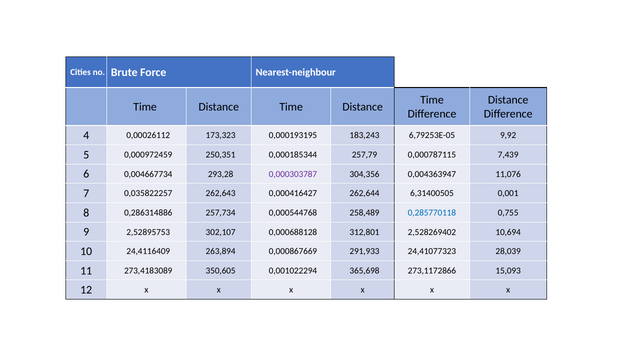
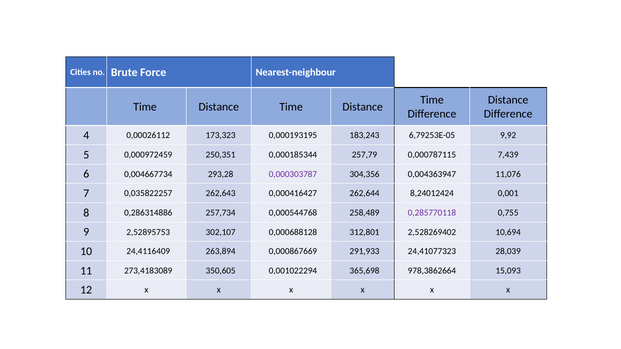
6,31400505: 6,31400505 -> 8,24012424
0,285770118 colour: blue -> purple
273,1172866: 273,1172866 -> 978,3862664
